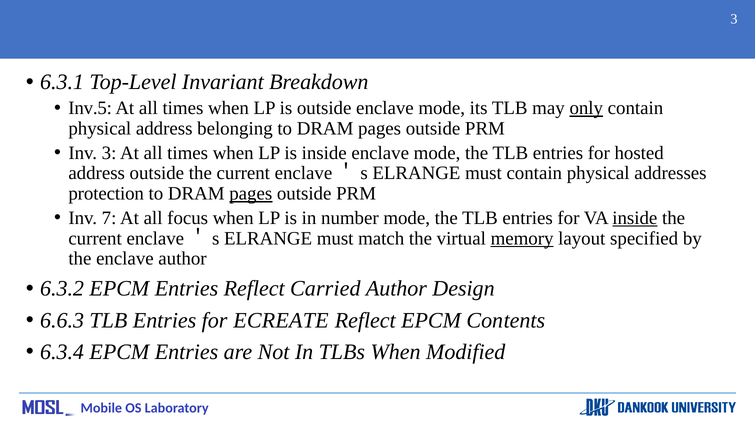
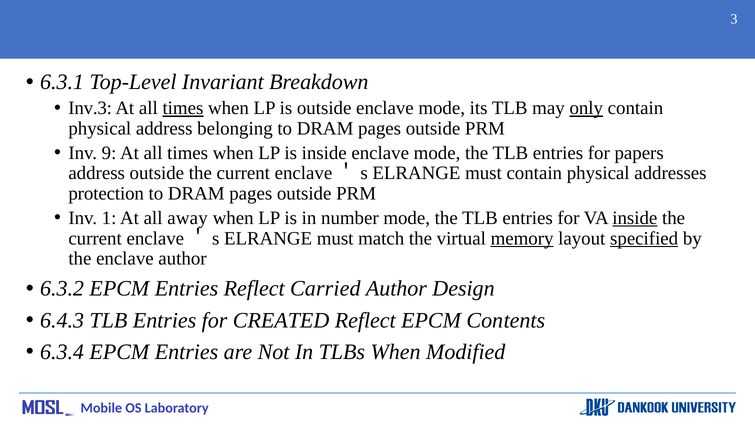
Inv.5: Inv.5 -> Inv.3
times at (183, 108) underline: none -> present
Inv 3: 3 -> 9
hosted: hosted -> papers
pages at (251, 193) underline: present -> none
7: 7 -> 1
focus: focus -> away
specified underline: none -> present
6.6.3: 6.6.3 -> 6.4.3
ECREATE: ECREATE -> CREATED
